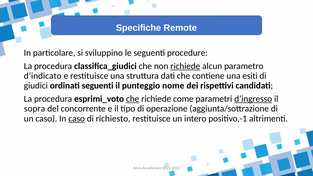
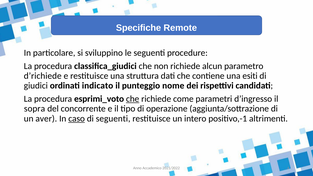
richiede at (185, 66) underline: present -> none
d’indicato: d’indicato -> d’richiede
ordinati seguenti: seguenti -> indicato
d’ingresso underline: present -> none
un caso: caso -> aver
di richiesto: richiesto -> seguenti
